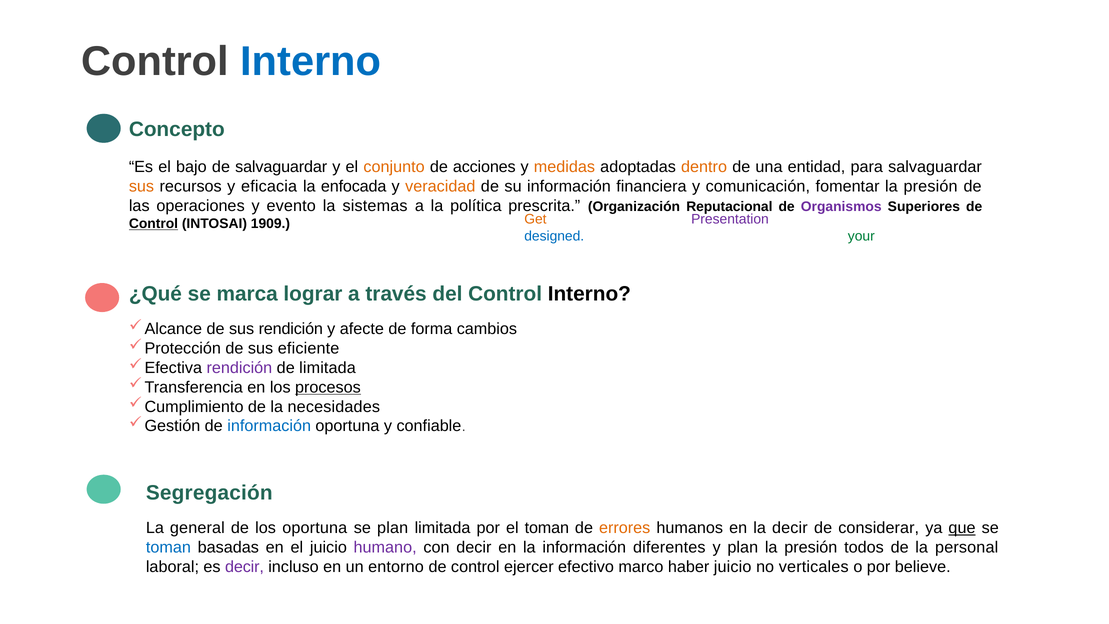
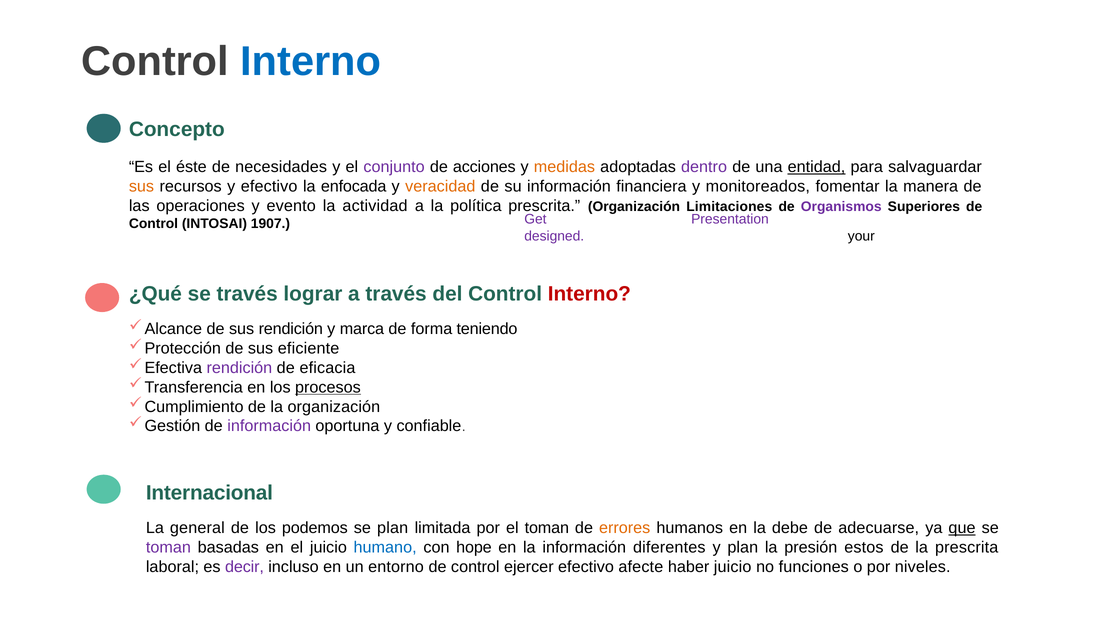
bajo: bajo -> éste
de salvaguardar: salvaguardar -> necesidades
conjunto colour: orange -> purple
dentro colour: orange -> purple
entidad at (817, 167) underline: none -> present
y eficacia: eficacia -> efectivo
comunicación: comunicación -> monitoreados
fomentar la presión: presión -> manera
sistemas: sistemas -> actividad
Reputacional: Reputacional -> Limitaciones
Get colour: orange -> purple
Control at (153, 224) underline: present -> none
1909: 1909 -> 1907
designed colour: blue -> purple
your colour: green -> black
se marca: marca -> través
Interno at (589, 294) colour: black -> red
afecte: afecte -> marca
cambios: cambios -> teniendo
de limitada: limitada -> eficacia
la necesidades: necesidades -> organización
información at (269, 426) colour: blue -> purple
Segregación: Segregación -> Internacional
los oportuna: oportuna -> podemos
la decir: decir -> debe
considerar: considerar -> adecuarse
toman at (168, 547) colour: blue -> purple
humano colour: purple -> blue
con decir: decir -> hope
todos: todos -> estos
la personal: personal -> prescrita
marco: marco -> afecte
verticales: verticales -> funciones
believe: believe -> niveles
